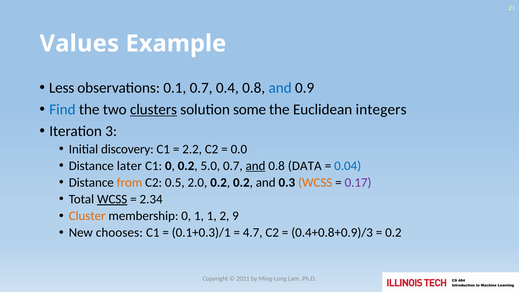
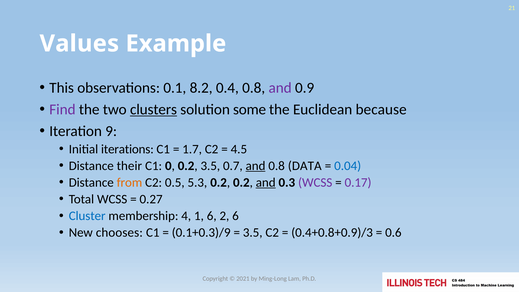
Less: Less -> This
0.1 0.7: 0.7 -> 8.2
and at (280, 88) colour: blue -> purple
Find colour: blue -> purple
integers: integers -> because
3: 3 -> 9
discovery: discovery -> iterations
2.2: 2.2 -> 1.7
0.0: 0.0 -> 4.5
later: later -> their
0.2 5.0: 5.0 -> 3.5
2.0: 2.0 -> 5.3
and at (266, 182) underline: none -> present
WCSS at (315, 182) colour: orange -> purple
WCSS at (112, 199) underline: present -> none
2.34: 2.34 -> 0.27
Cluster colour: orange -> blue
membership 0: 0 -> 4
1 1: 1 -> 6
2 9: 9 -> 6
0.1+0.3)/1: 0.1+0.3)/1 -> 0.1+0.3)/9
4.7 at (253, 233): 4.7 -> 3.5
0.2 at (393, 233): 0.2 -> 0.6
